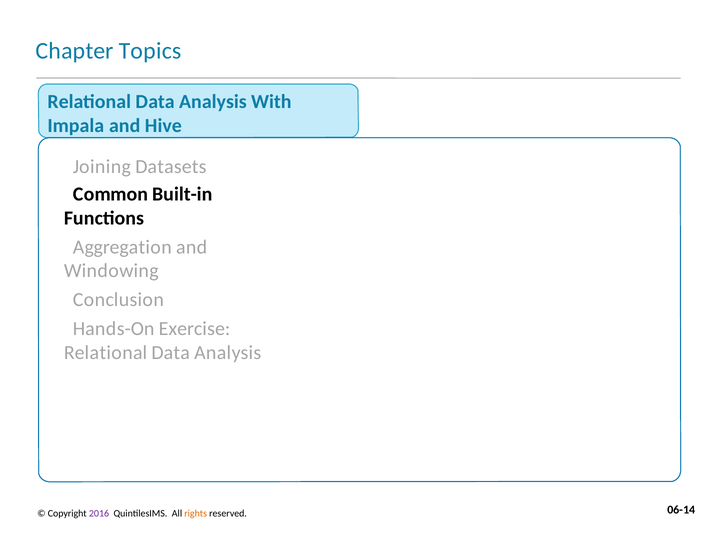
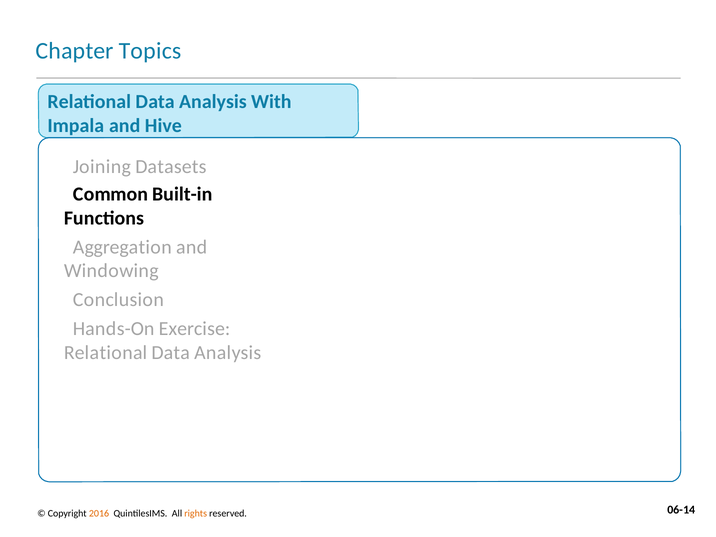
2016 colour: purple -> orange
